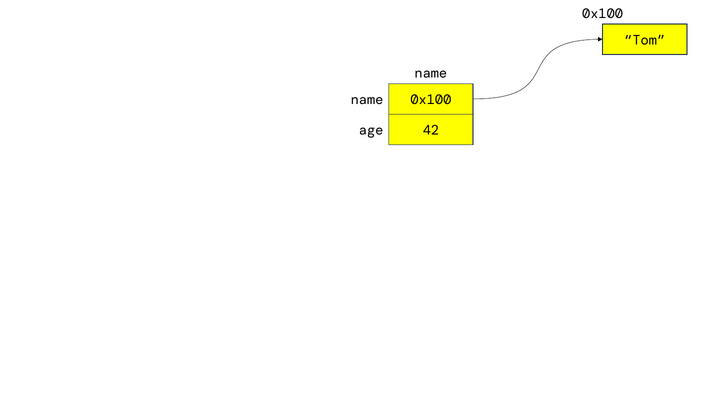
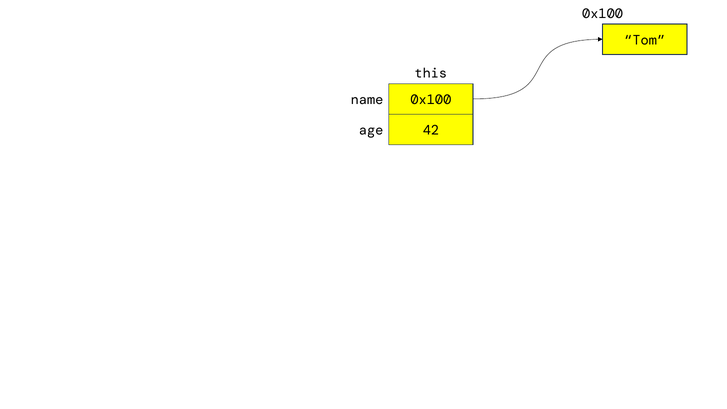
name at (431, 73): name -> this
